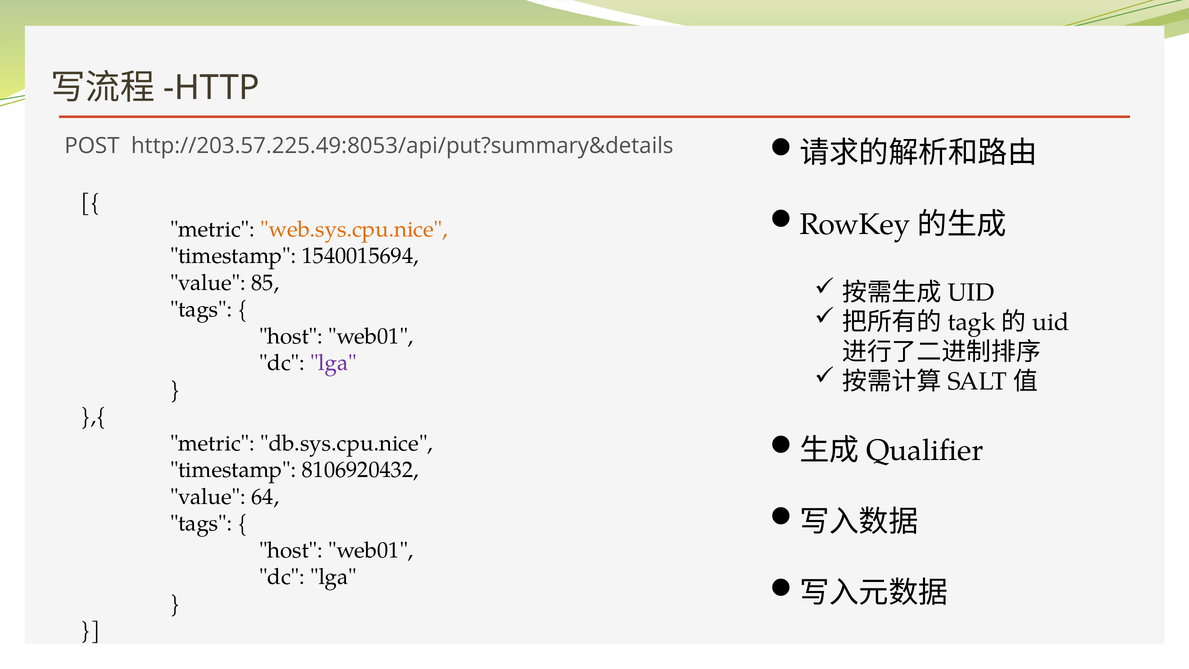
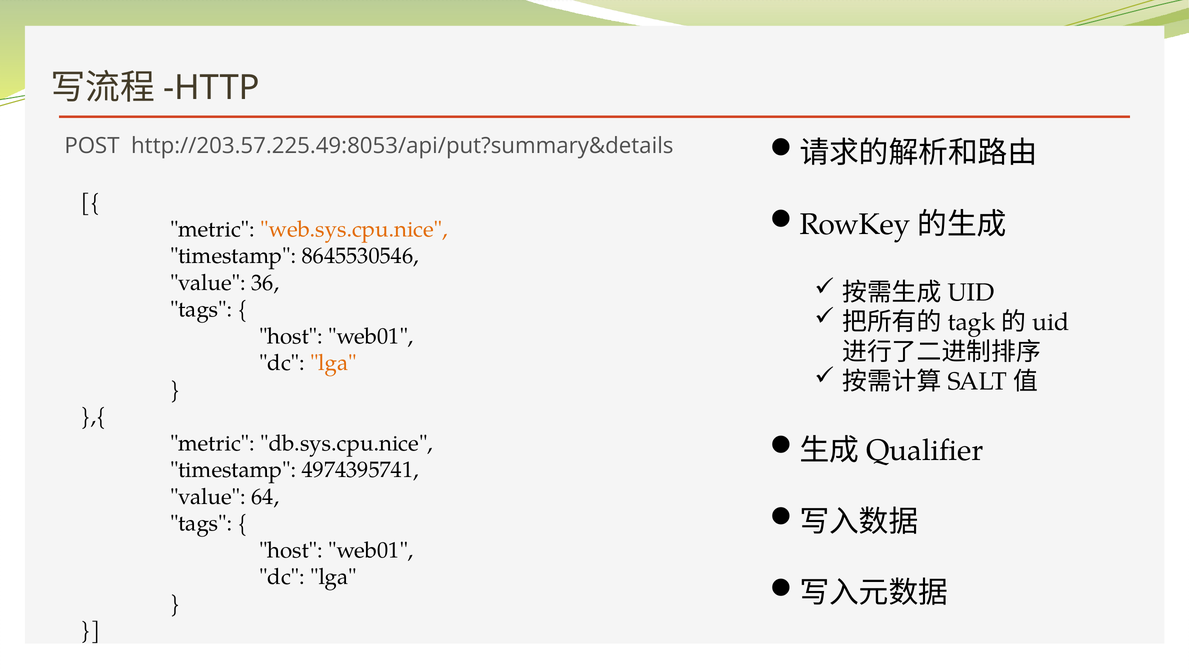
1540015694: 1540015694 -> 8645530546
85: 85 -> 36
lga at (333, 363) colour: purple -> orange
8106920432: 8106920432 -> 4974395741
